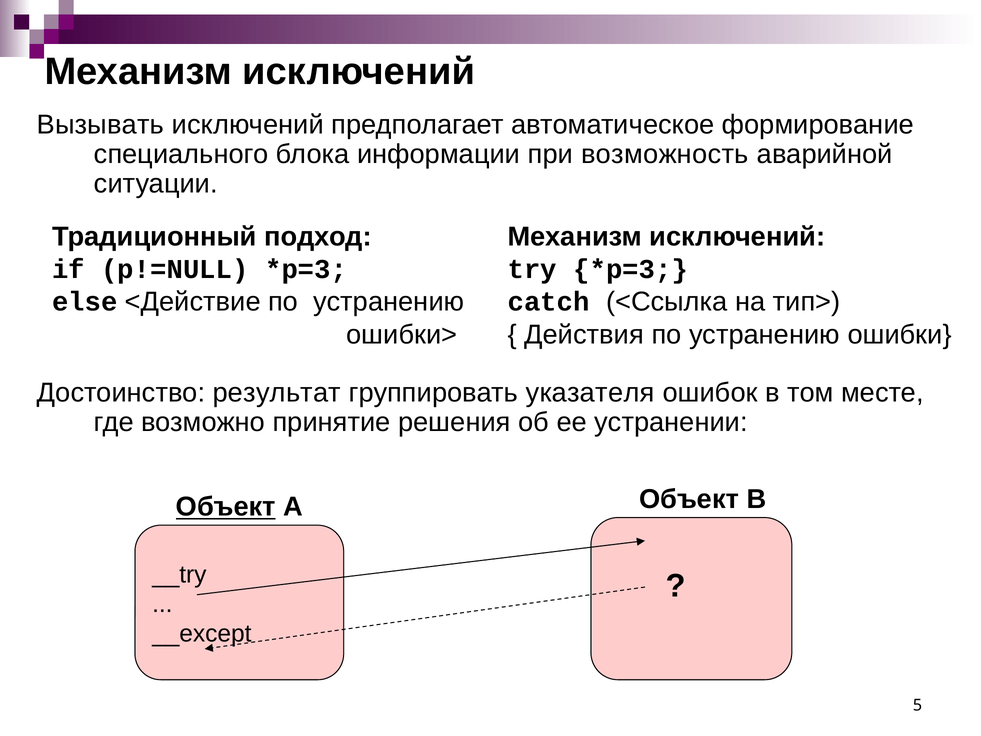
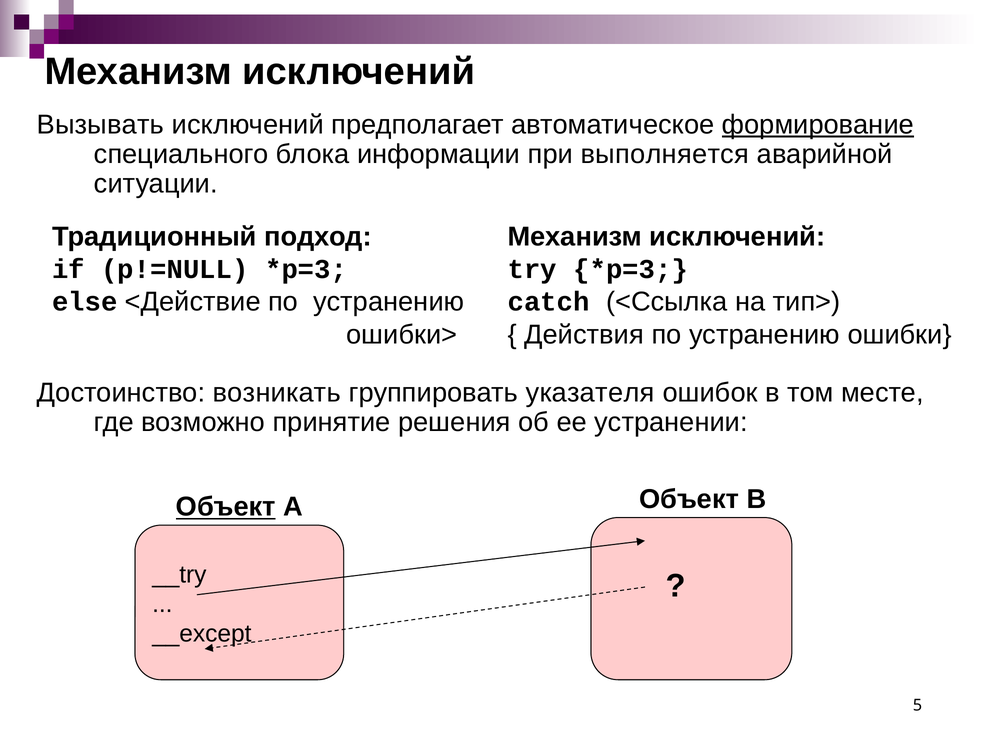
формирование underline: none -> present
возможность: возможность -> выполняется
результат: результат -> возникать
